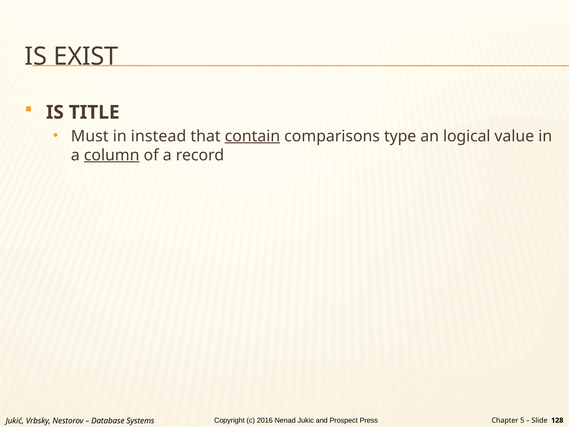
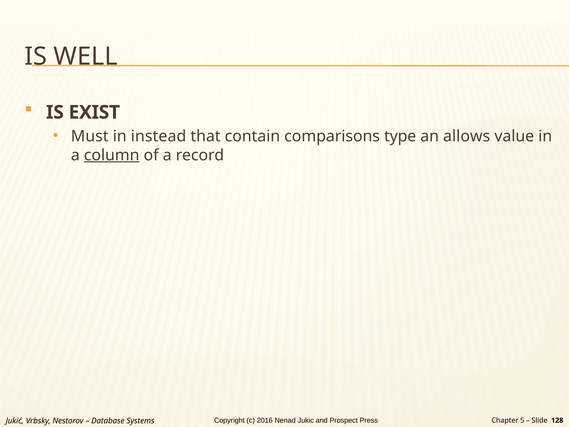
EXIST: EXIST -> WELL
TITLE: TITLE -> EXIST
contain underline: present -> none
logical: logical -> allows
